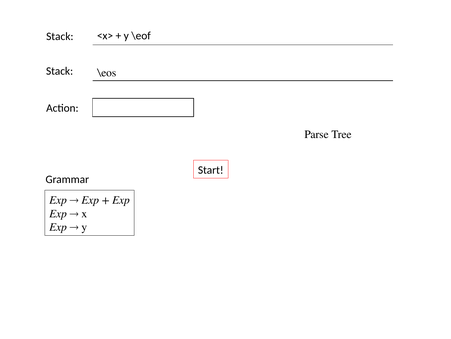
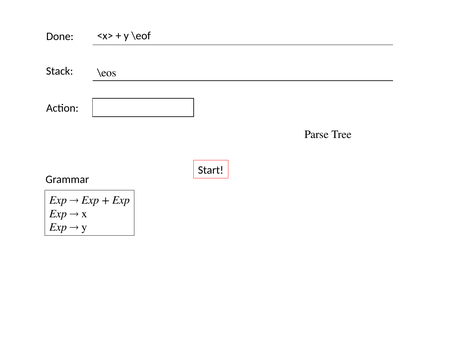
Stack at (60, 36): Stack -> Done
